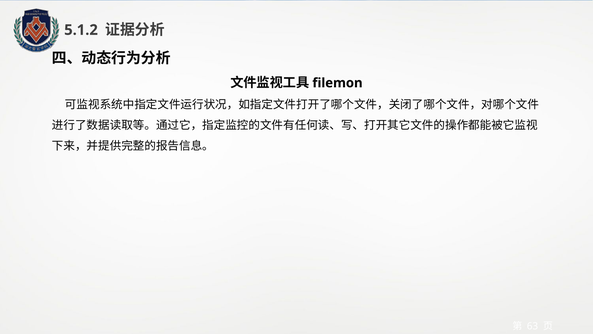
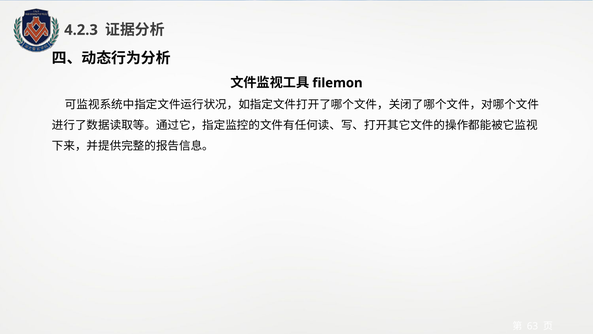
5.1.2: 5.1.2 -> 4.2.3
